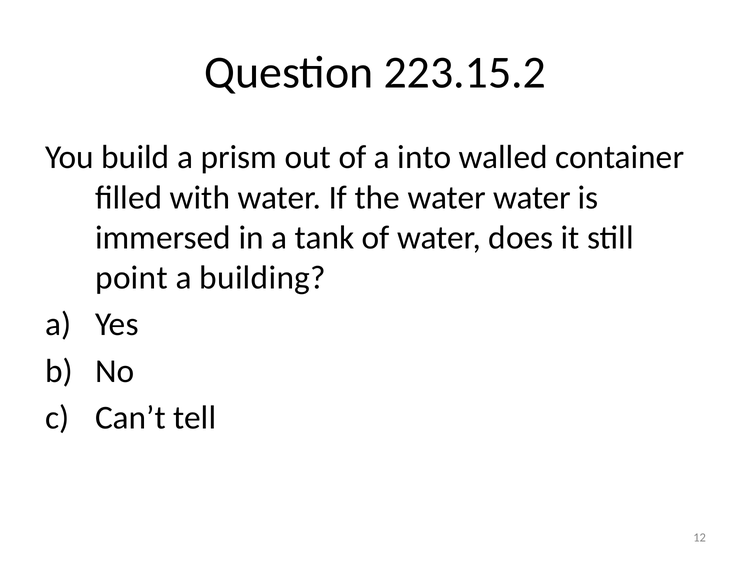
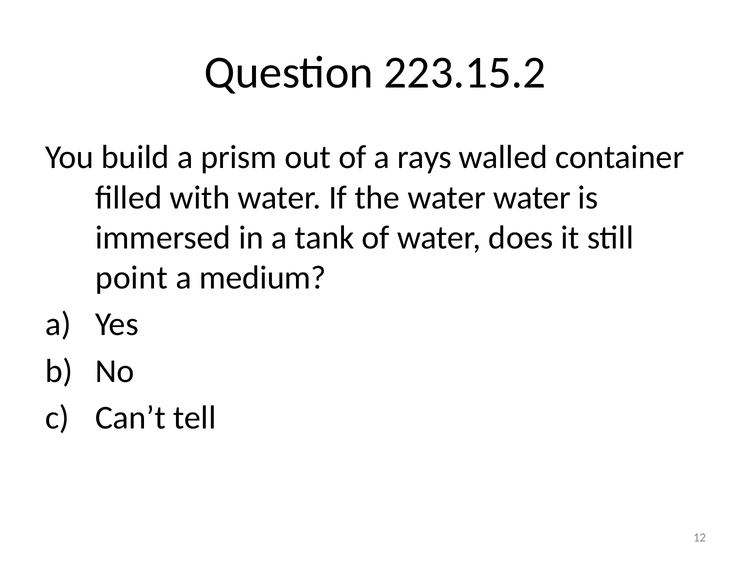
into: into -> rays
building: building -> medium
